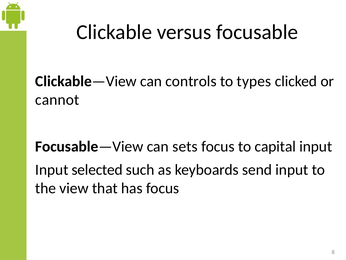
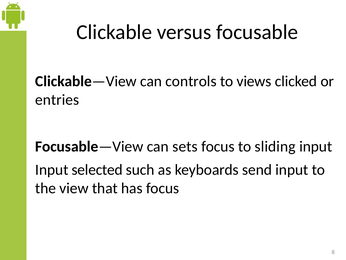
types: types -> views
cannot: cannot -> entries
capital: capital -> sliding
